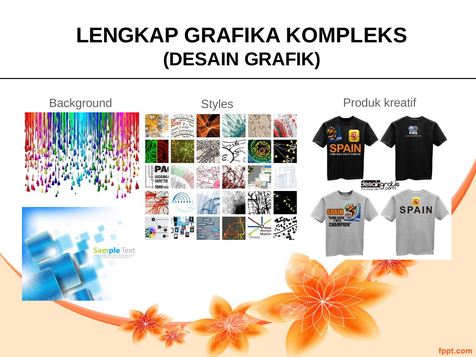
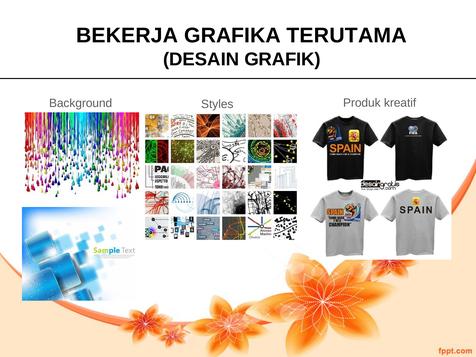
LENGKAP: LENGKAP -> BEKERJA
KOMPLEKS: KOMPLEKS -> TERUTAMA
